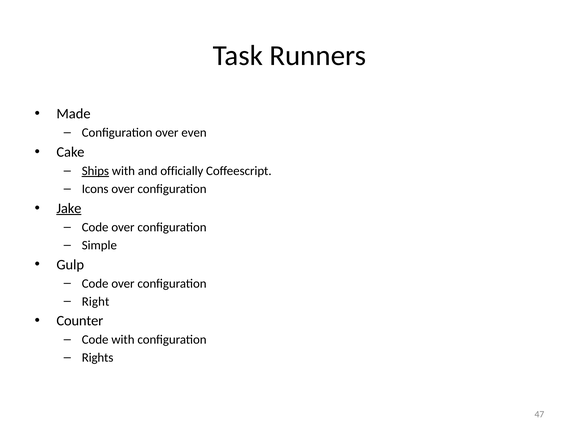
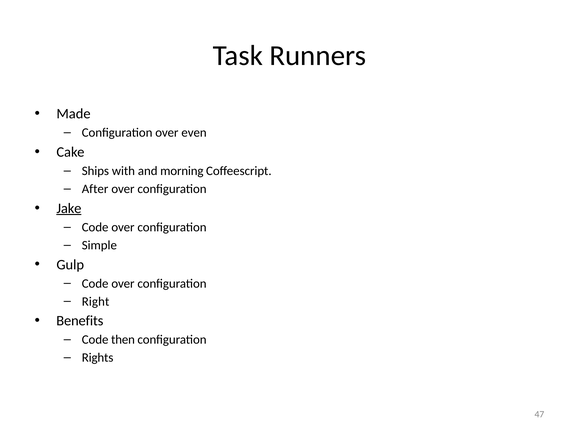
Ships underline: present -> none
officially: officially -> morning
Icons: Icons -> After
Counter: Counter -> Benefits
Code with: with -> then
